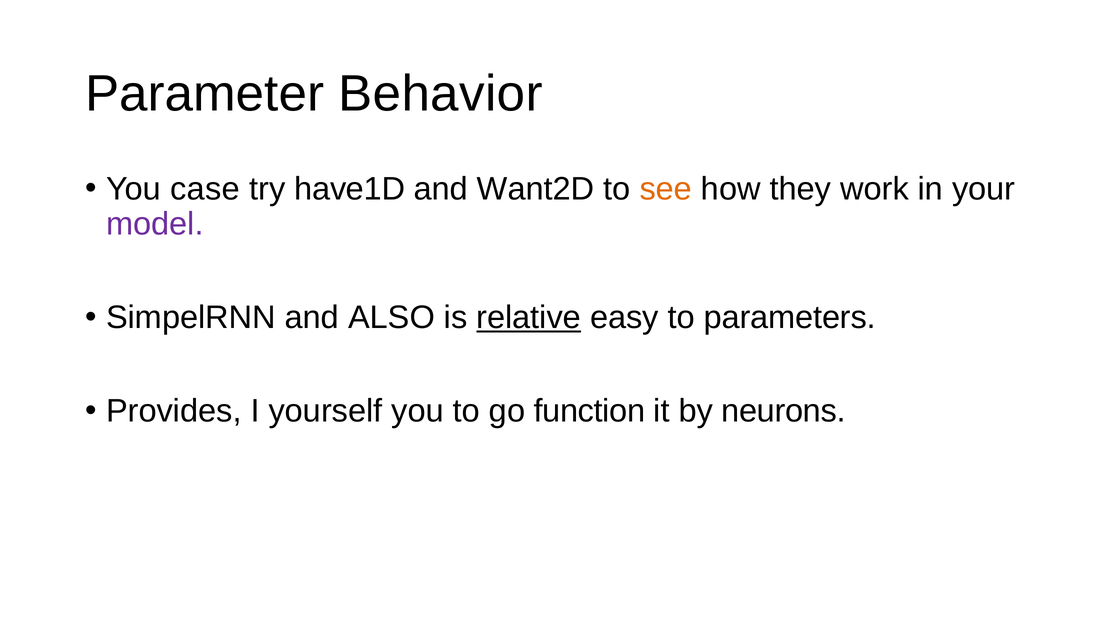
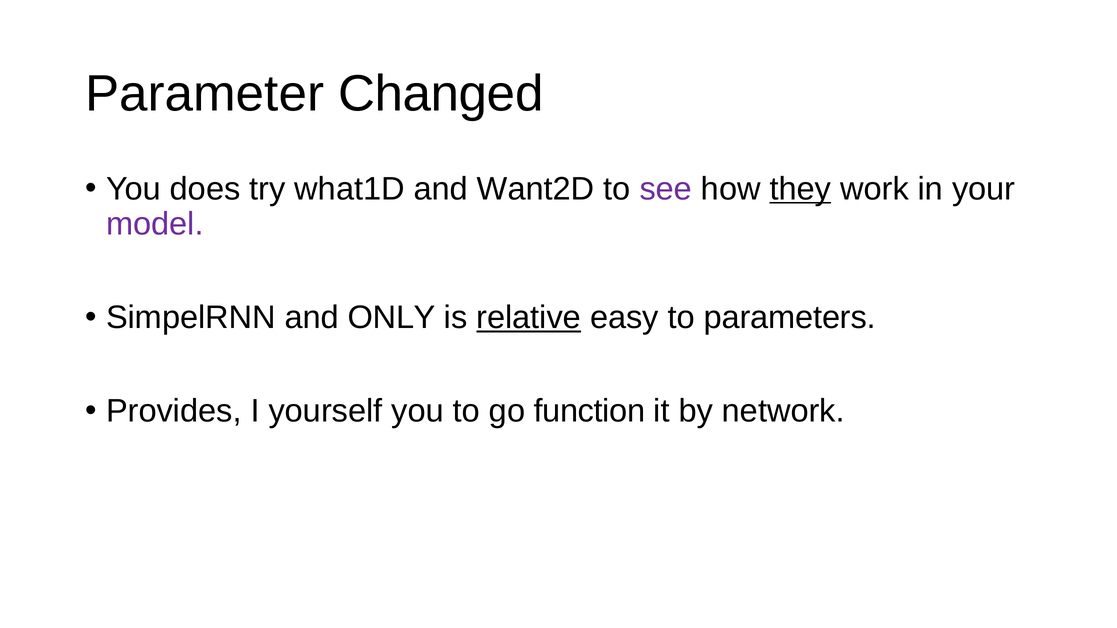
Behavior: Behavior -> Changed
case: case -> does
have1D: have1D -> what1D
see colour: orange -> purple
they underline: none -> present
ALSO: ALSO -> ONLY
neurons: neurons -> network
